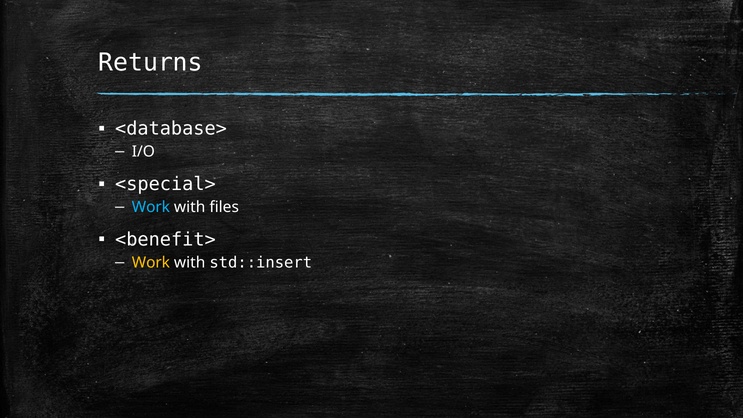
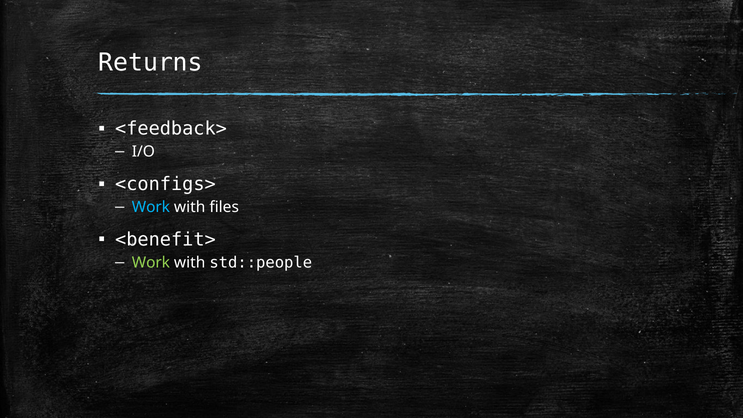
<database>: <database> -> <feedback>
<special>: <special> -> <configs>
Work at (151, 263) colour: yellow -> light green
std::insert: std::insert -> std::people
